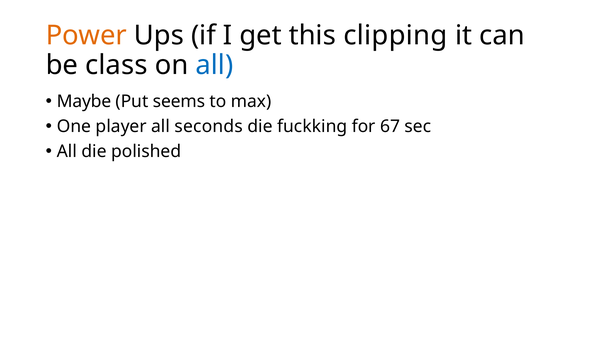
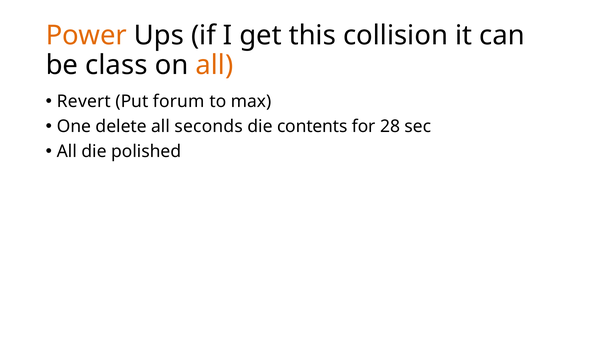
clipping: clipping -> collision
all at (214, 65) colour: blue -> orange
Maybe: Maybe -> Revert
seems: seems -> forum
player: player -> delete
fuckking: fuckking -> contents
67: 67 -> 28
